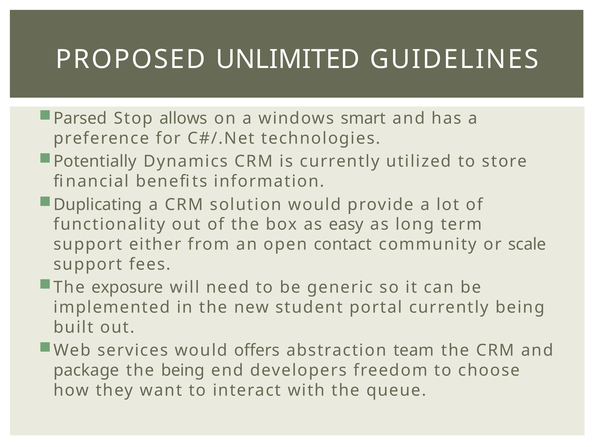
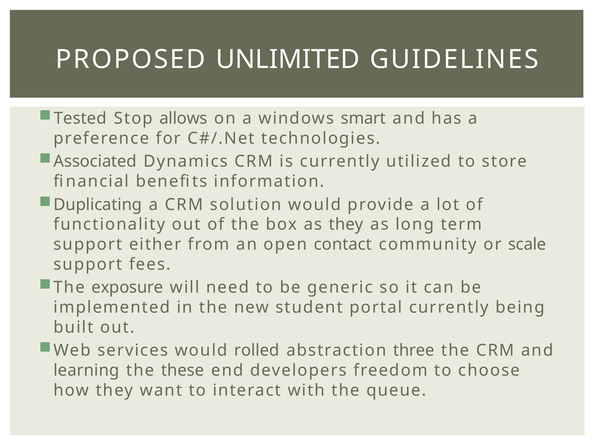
Parsed: Parsed -> Tested
Potentially: Potentially -> Associated
as easy: easy -> they
offers: offers -> rolled
team: team -> three
package: package -> learning
the being: being -> these
